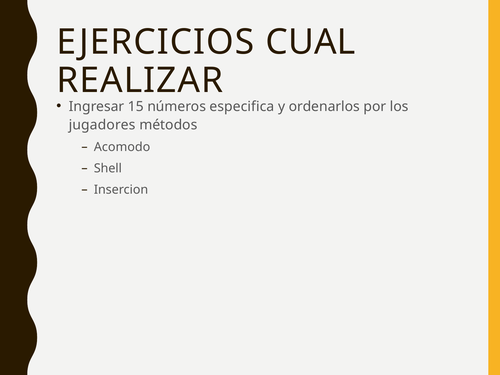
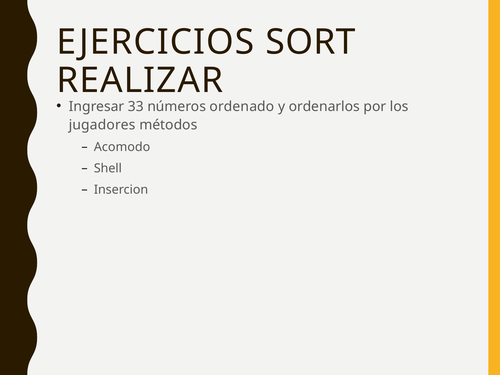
CUAL: CUAL -> SORT
15: 15 -> 33
especifica: especifica -> ordenado
